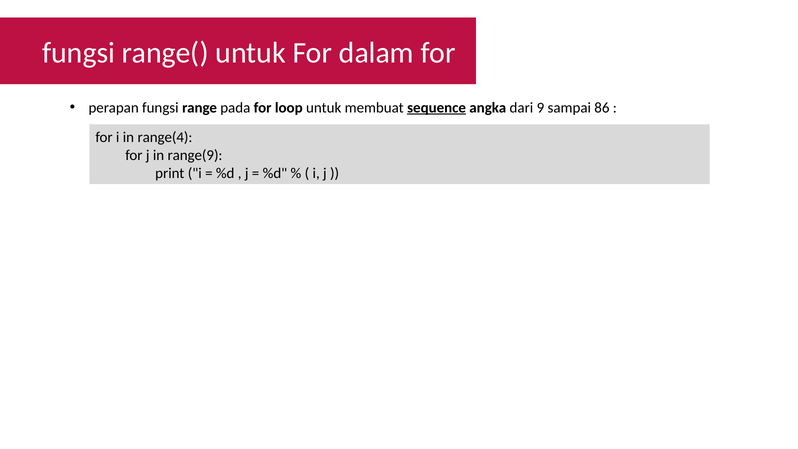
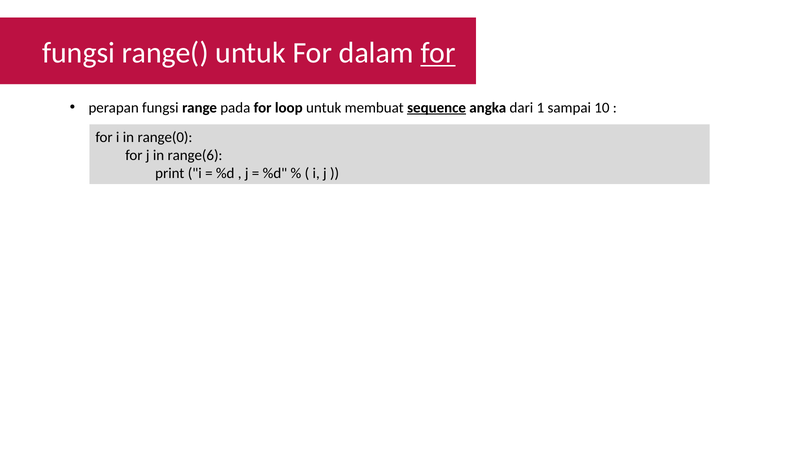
for at (438, 53) underline: none -> present
9: 9 -> 1
86: 86 -> 10
range(4: range(4 -> range(0
range(9: range(9 -> range(6
